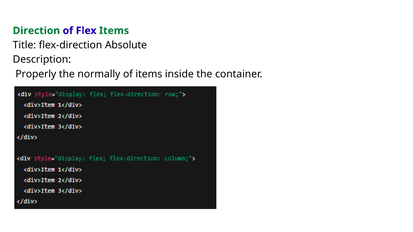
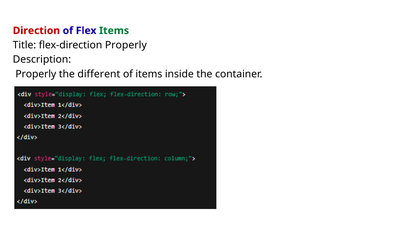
Direction colour: green -> red
flex-direction Absolute: Absolute -> Properly
normally: normally -> different
